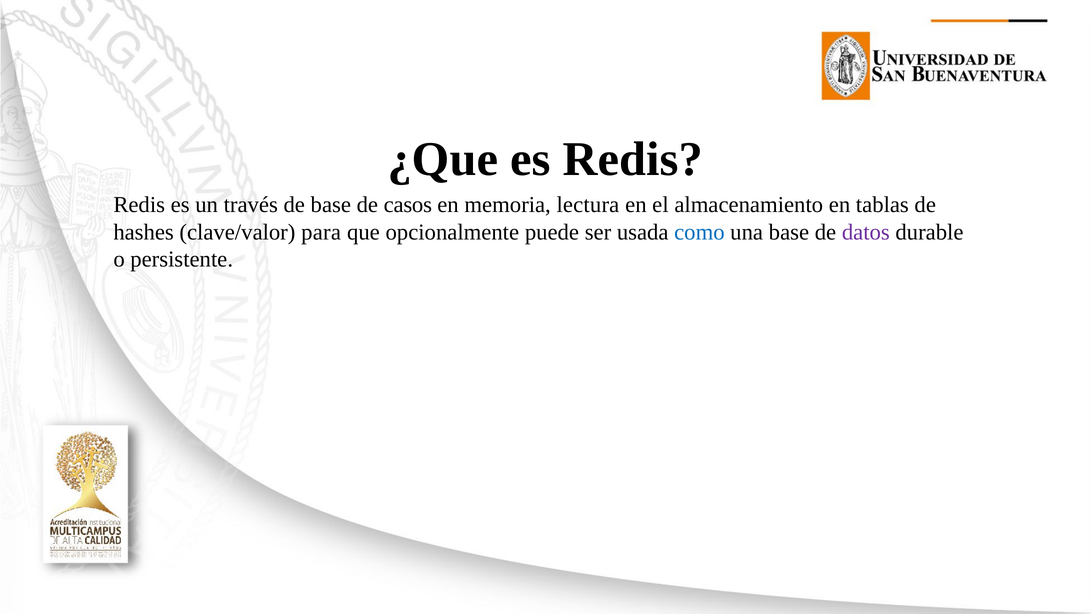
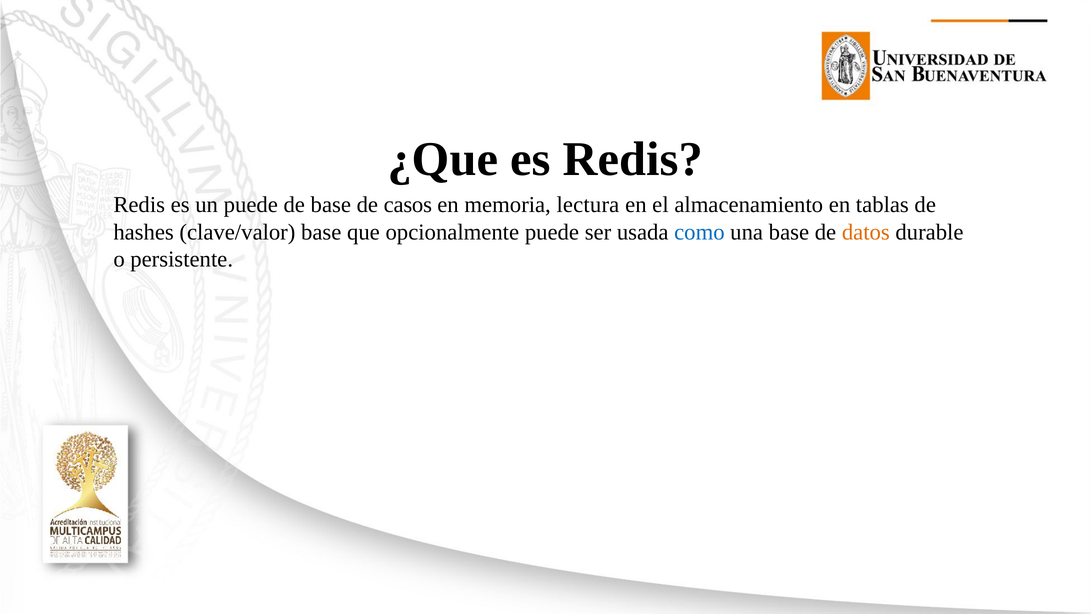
un través: través -> puede
clave/valor para: para -> base
datos colour: purple -> orange
